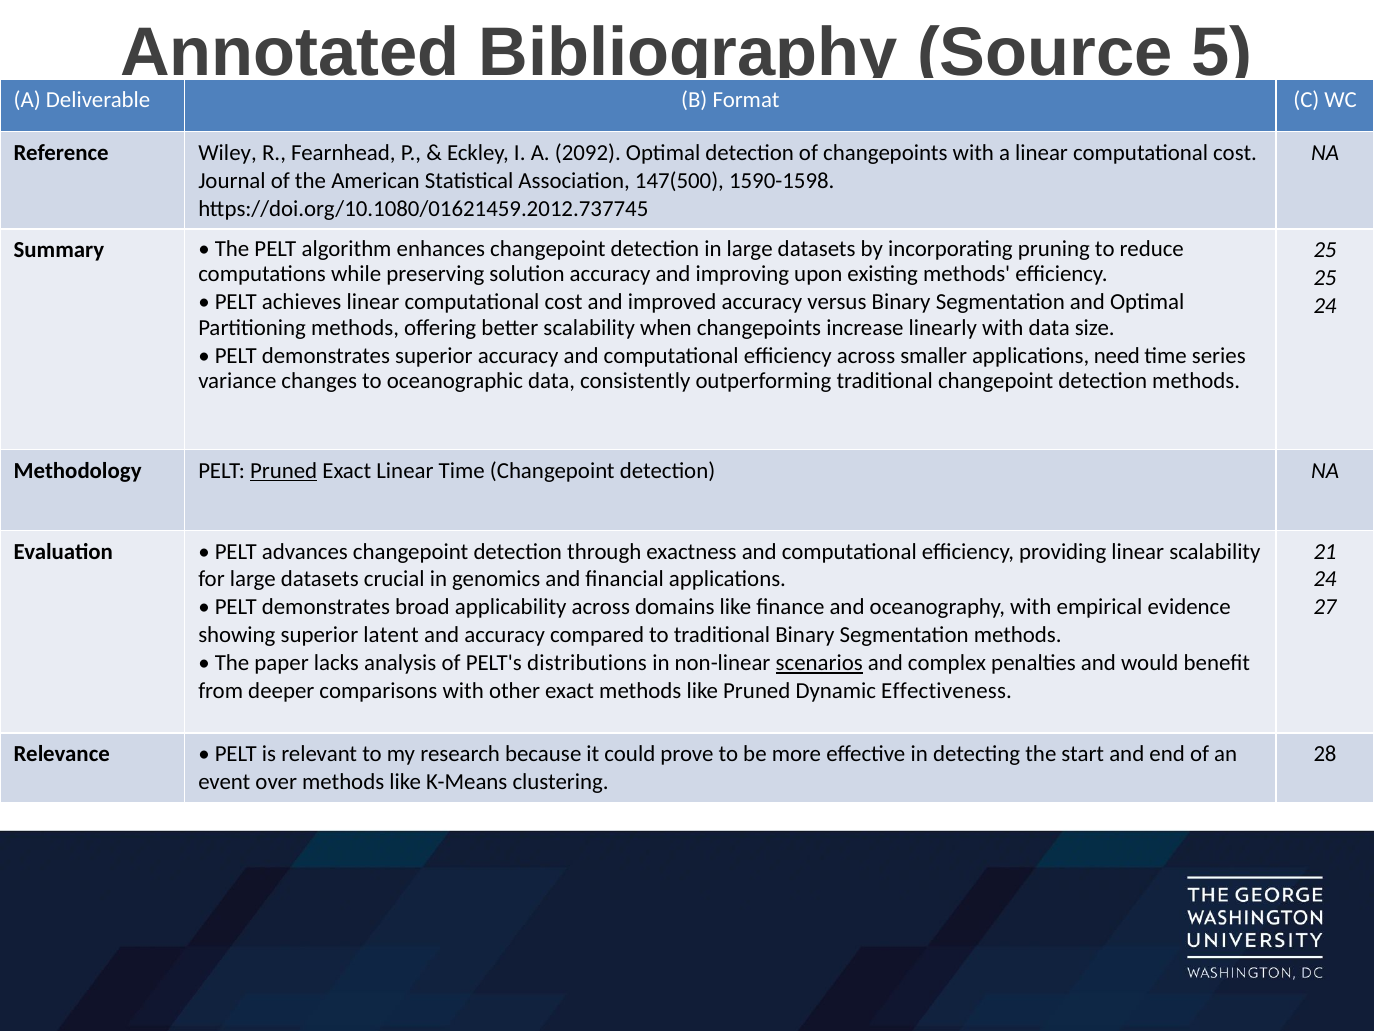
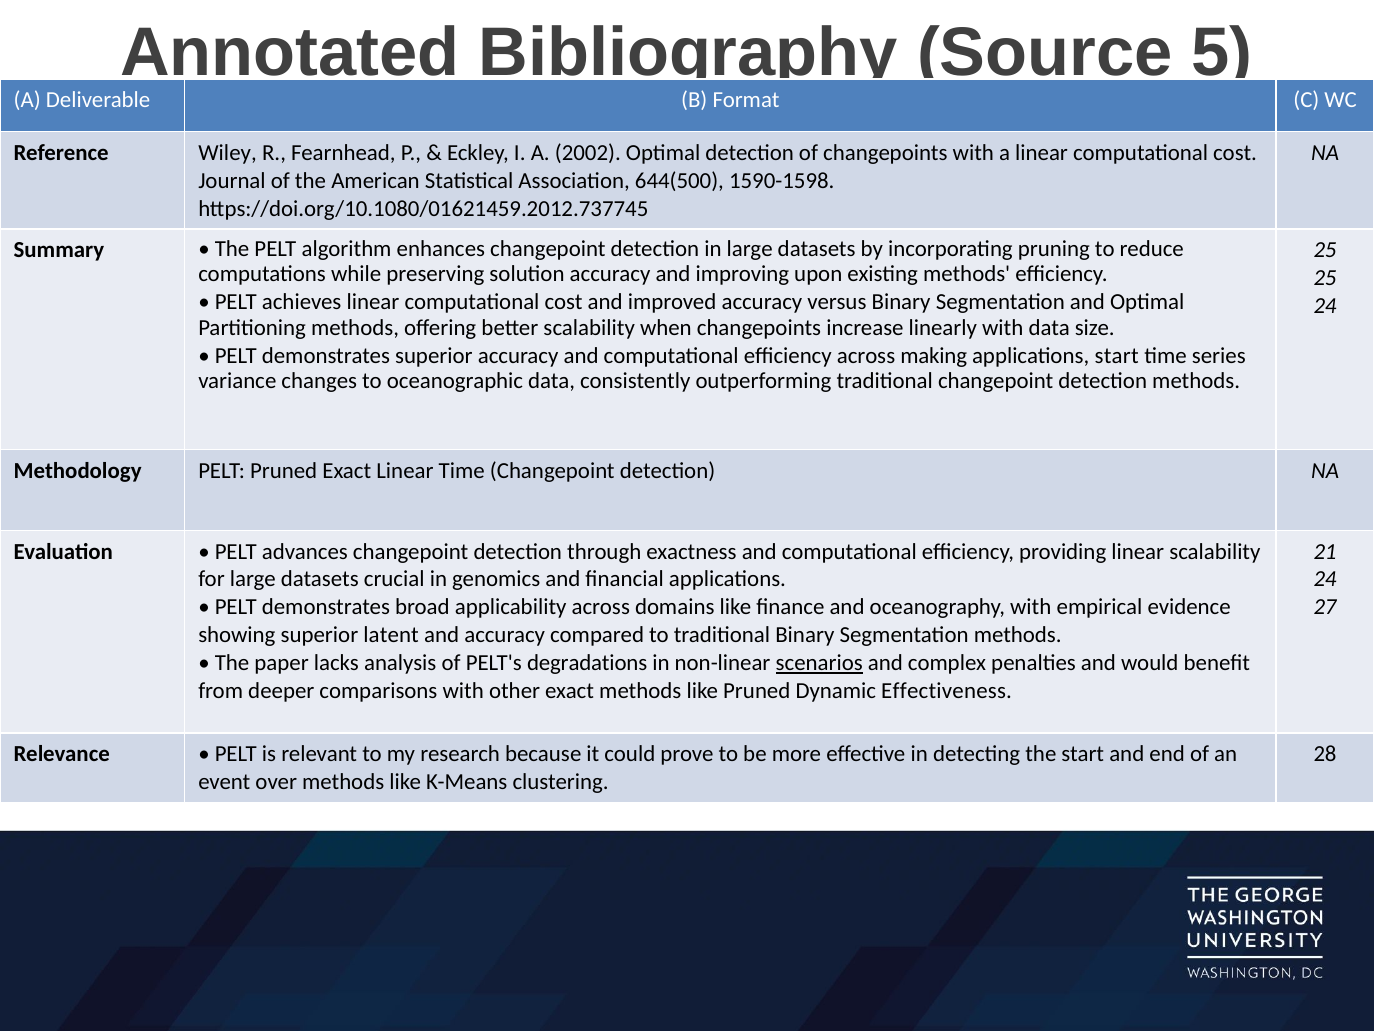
2092: 2092 -> 2002
147(500: 147(500 -> 644(500
smaller: smaller -> making
applications need: need -> start
Pruned at (284, 470) underline: present -> none
distributions: distributions -> degradations
